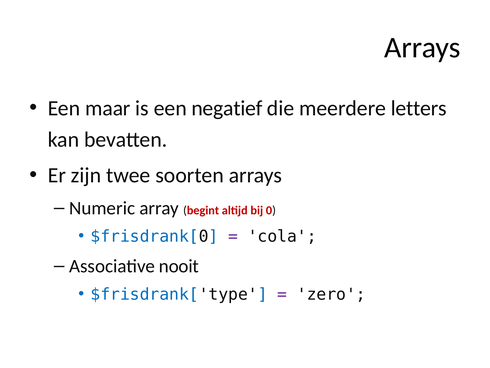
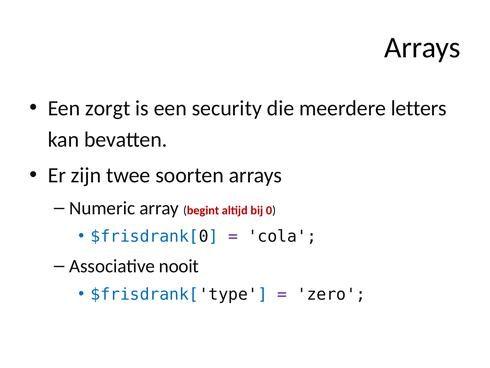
maar: maar -> zorgt
negatief: negatief -> security
